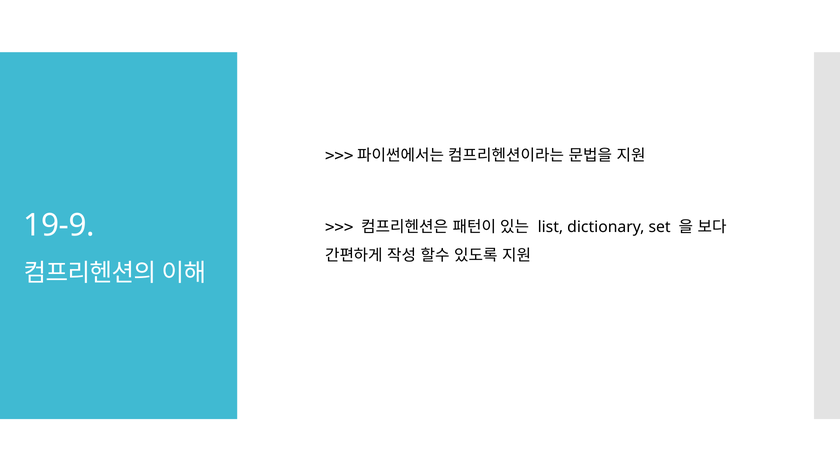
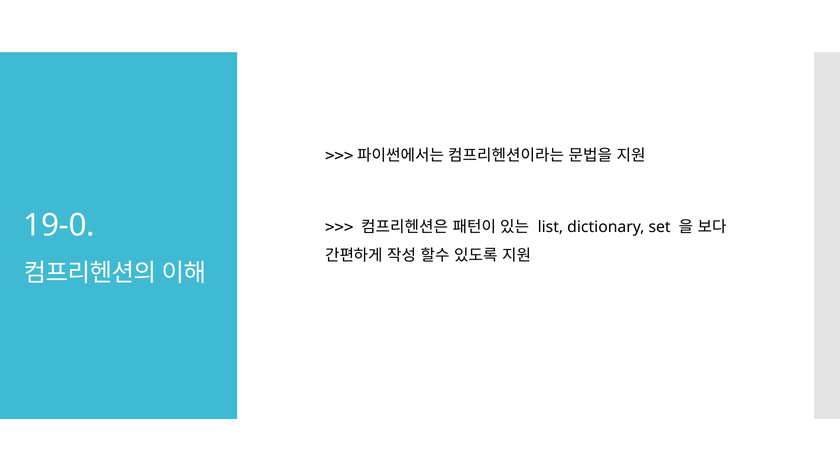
19-9: 19-9 -> 19-0
